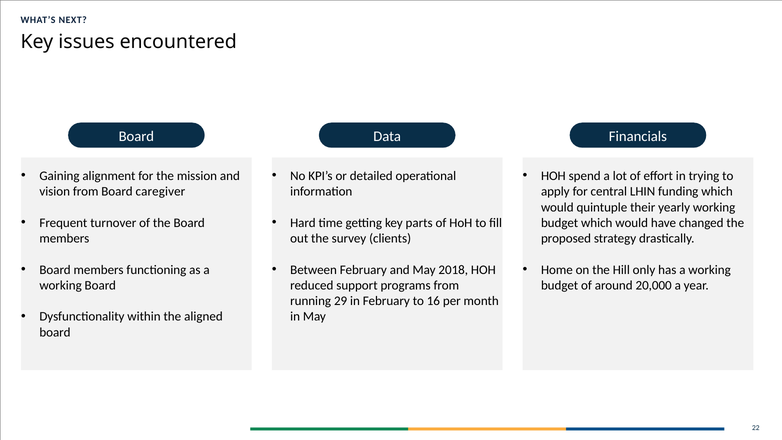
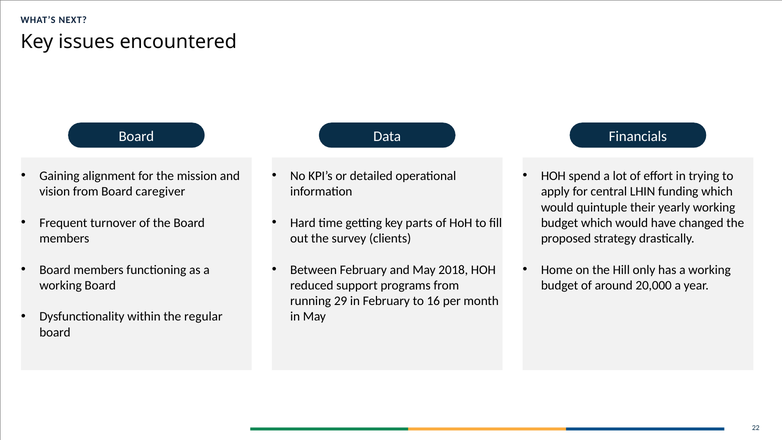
aligned: aligned -> regular
